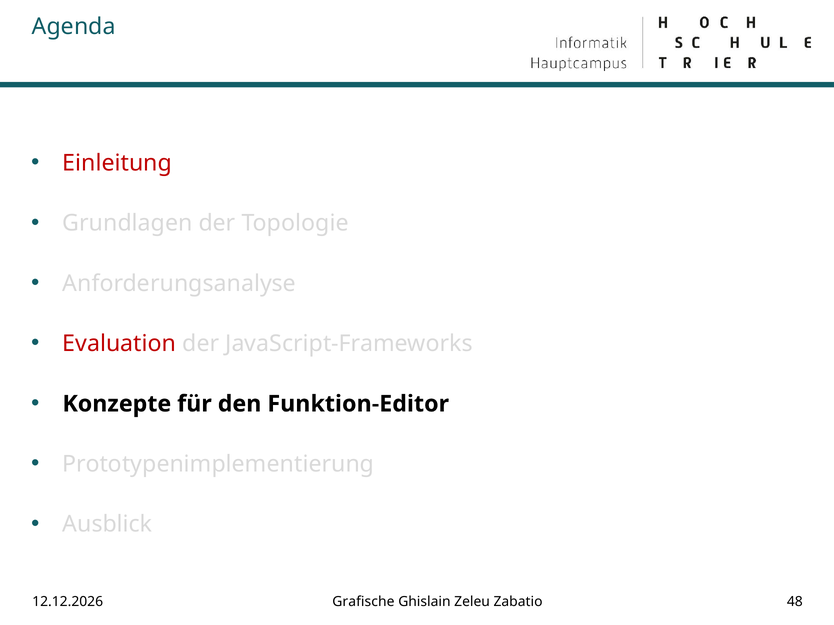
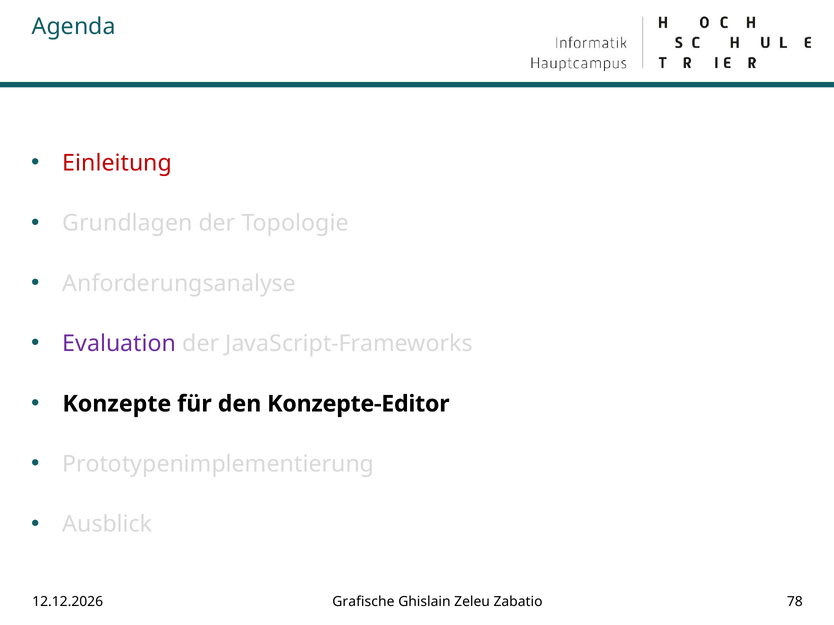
Evaluation colour: red -> purple
Funktion-Editor: Funktion-Editor -> Konzepte-Editor
48: 48 -> 78
